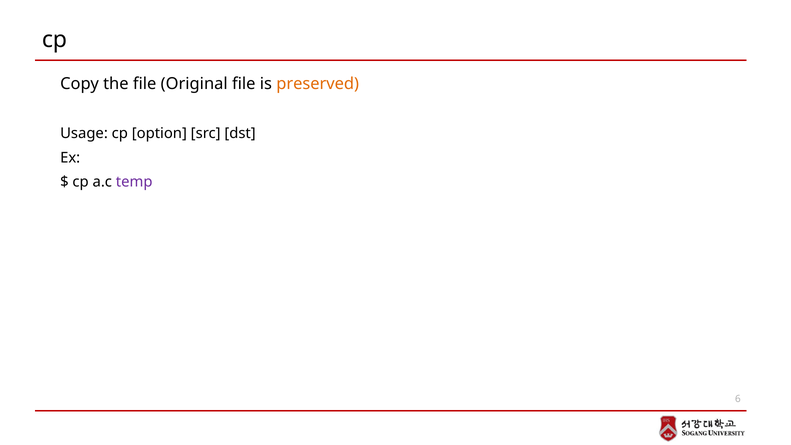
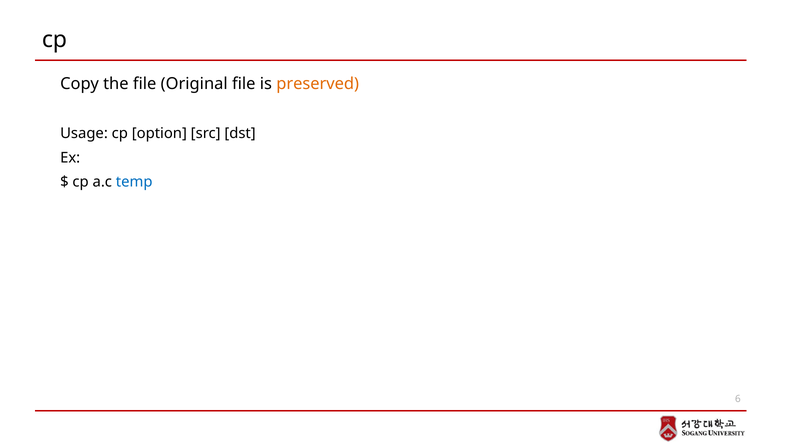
temp colour: purple -> blue
